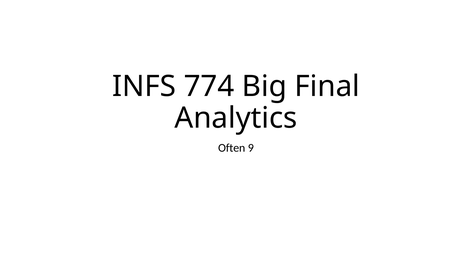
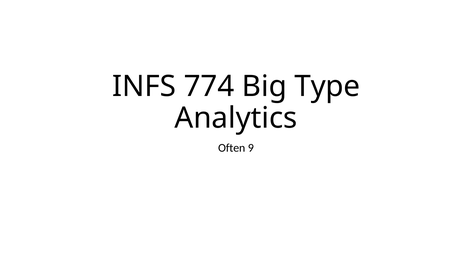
Final: Final -> Type
